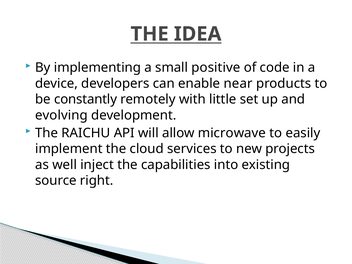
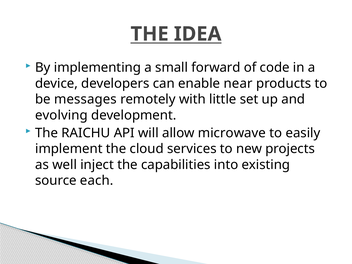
positive: positive -> forward
constantly: constantly -> messages
right: right -> each
